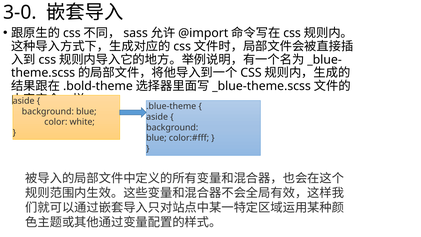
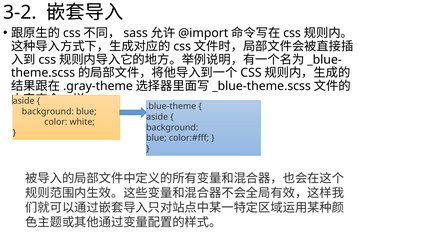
3-0: 3-0 -> 3-2
.bold-theme: .bold-theme -> .gray-theme
